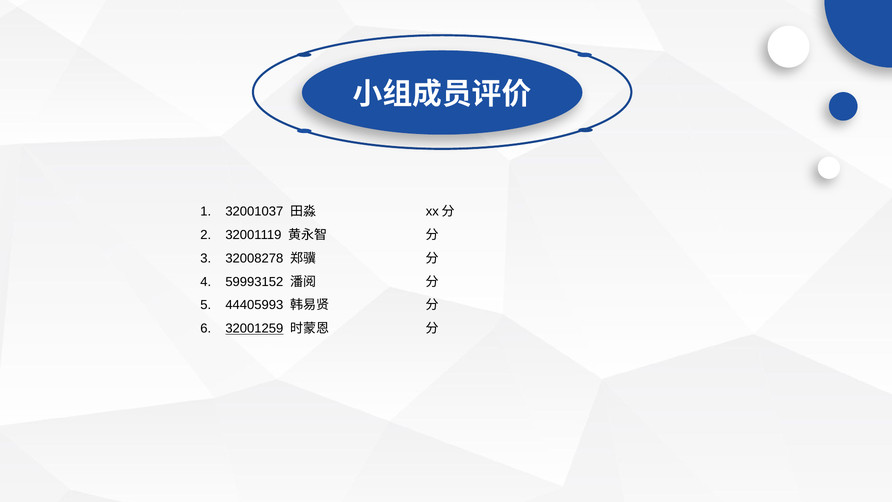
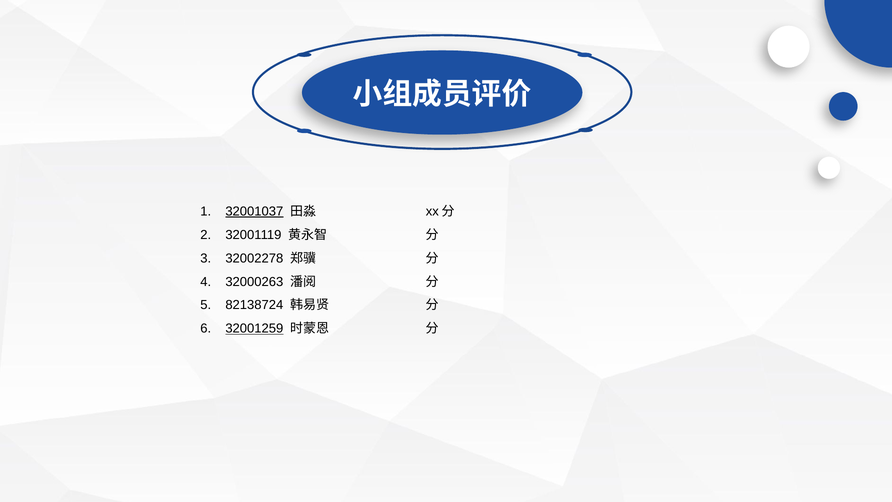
32001037 underline: none -> present
32008278: 32008278 -> 32002278
59993152: 59993152 -> 32000263
44405993: 44405993 -> 82138724
